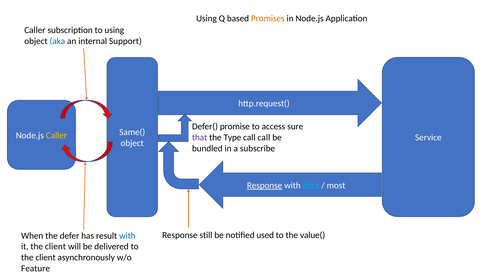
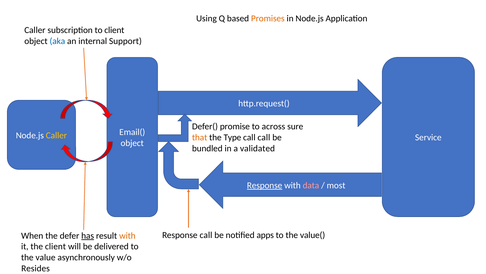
to using: using -> client
access: access -> across
Same(: Same( -> Email(
that colour: purple -> orange
subscribe: subscribe -> validated
data colour: light blue -> pink
Response still: still -> call
used: used -> apps
has underline: none -> present
with at (127, 235) colour: blue -> orange
client at (46, 257): client -> value
Feature: Feature -> Resides
